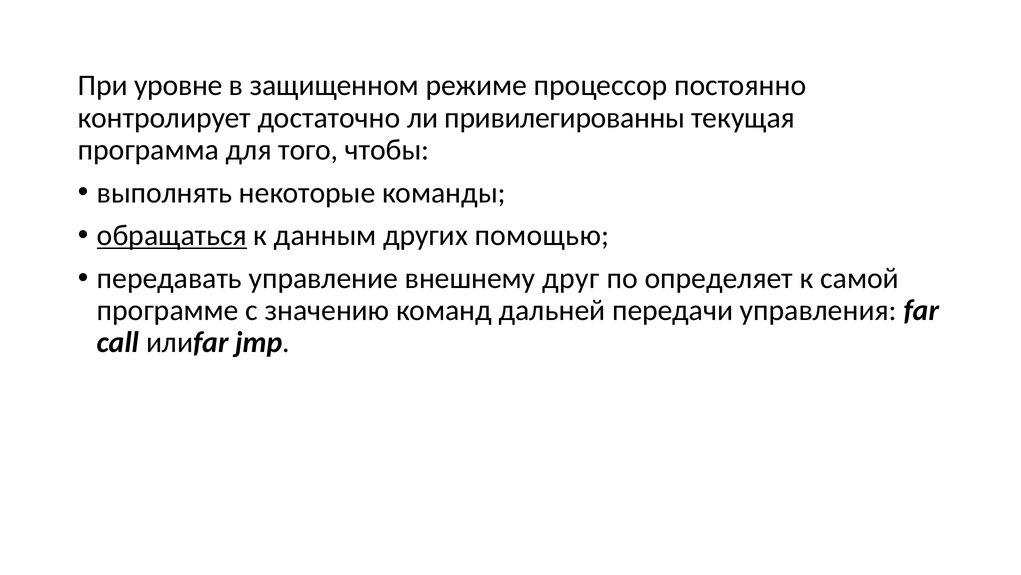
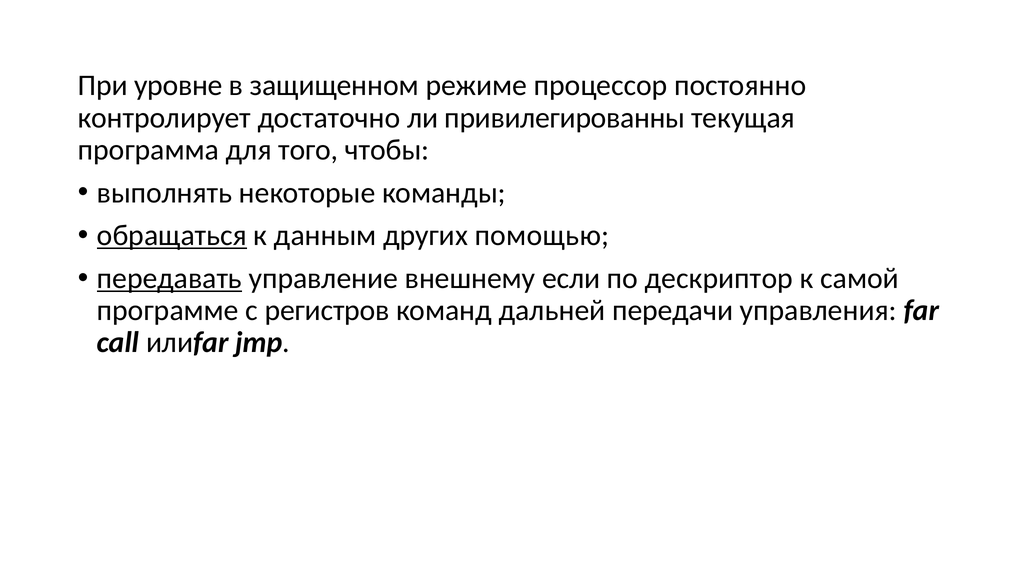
передавать underline: none -> present
друг: друг -> если
определяет: определяет -> дескриптор
значению: значению -> регистров
